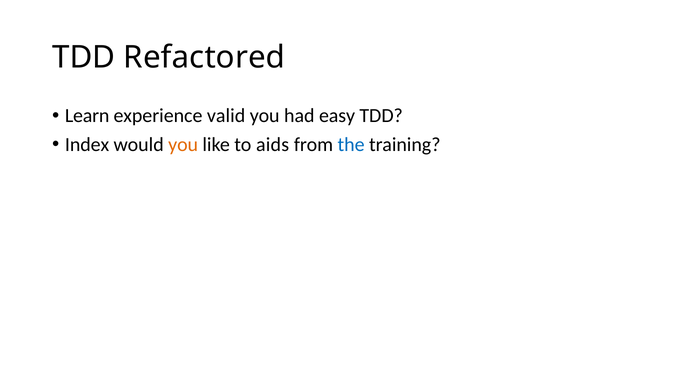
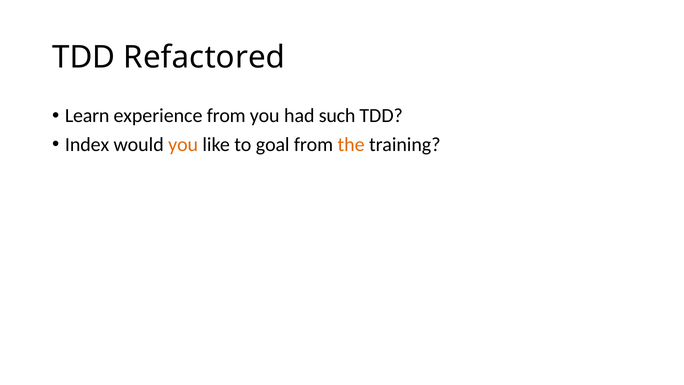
experience valid: valid -> from
easy: easy -> such
aids: aids -> goal
the colour: blue -> orange
